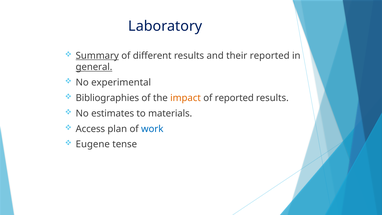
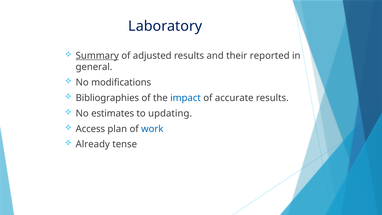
different: different -> adjusted
general underline: present -> none
experimental: experimental -> modifications
impact colour: orange -> blue
of reported: reported -> accurate
materials: materials -> updating
Eugene: Eugene -> Already
